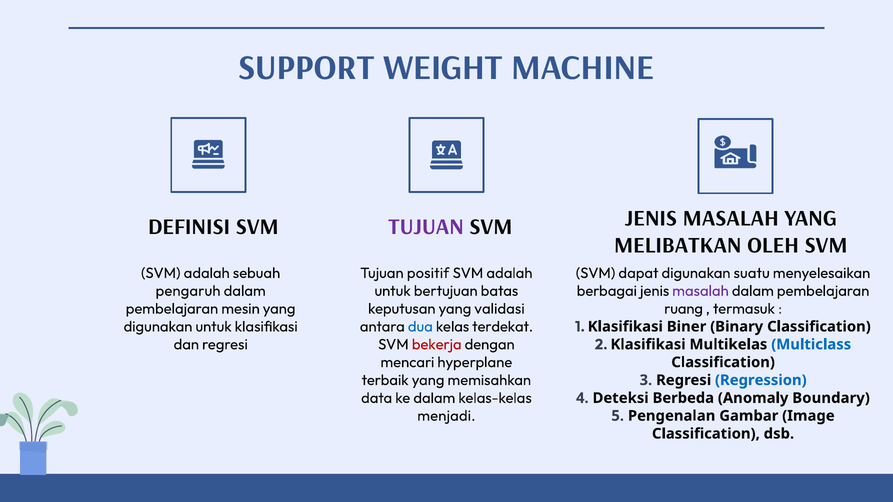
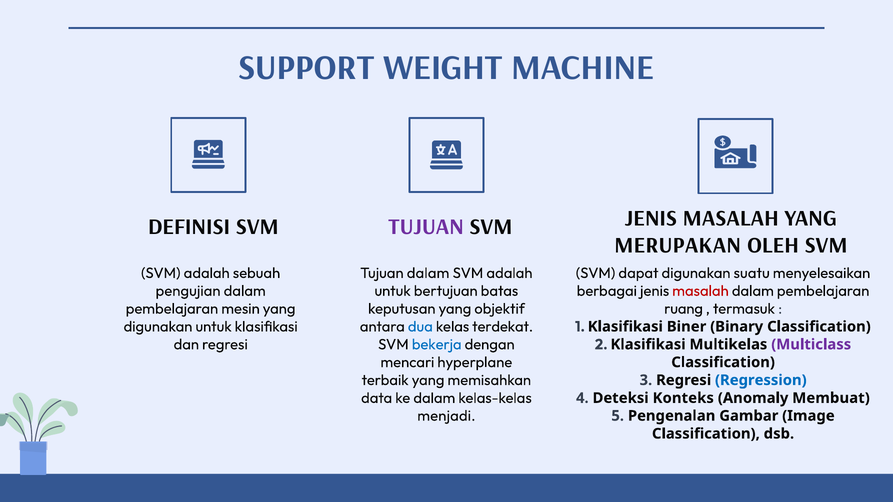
MELIBATKAN: MELIBATKAN -> MERUPAKAN
Tujuan positif: positif -> dalam
pengaruh: pengaruh -> pengujian
masalah at (700, 291) colour: purple -> red
validasi: validasi -> objektif
bekerja colour: red -> blue
Multiclass colour: blue -> purple
Berbeda: Berbeda -> Konteks
Boundary: Boundary -> Membuat
